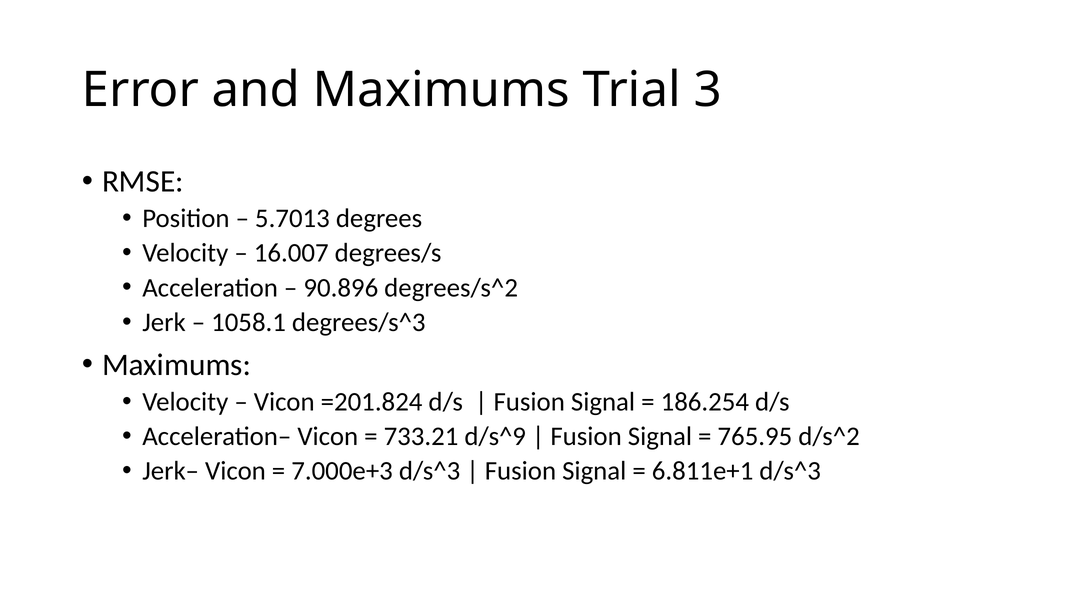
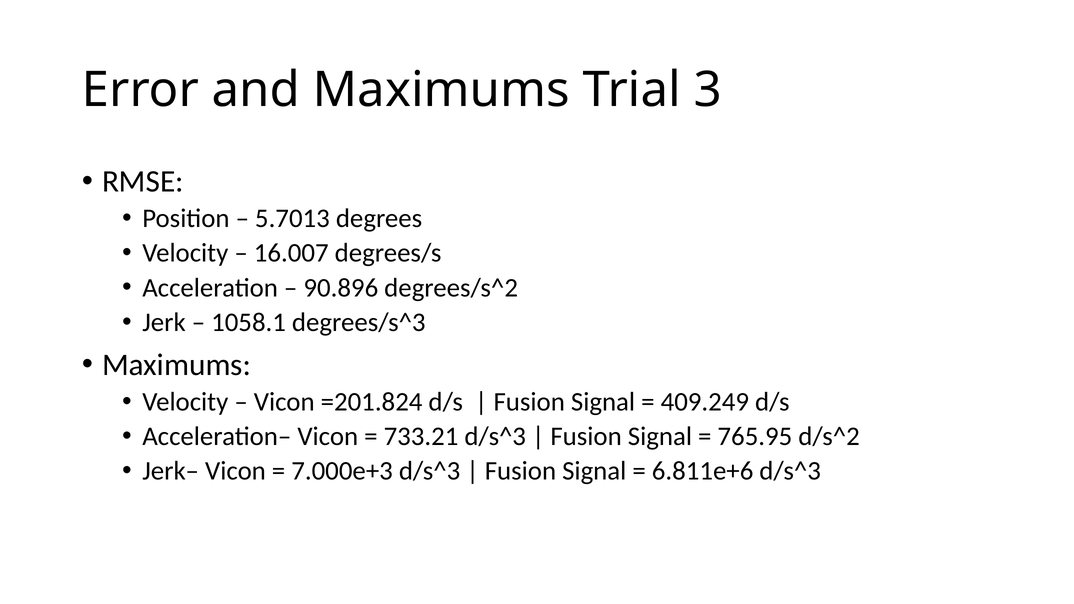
186.254: 186.254 -> 409.249
733.21 d/s^9: d/s^9 -> d/s^3
6.811e+1: 6.811e+1 -> 6.811e+6
